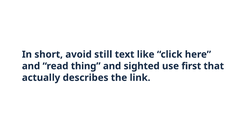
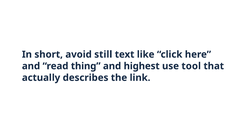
sighted: sighted -> highest
first: first -> tool
